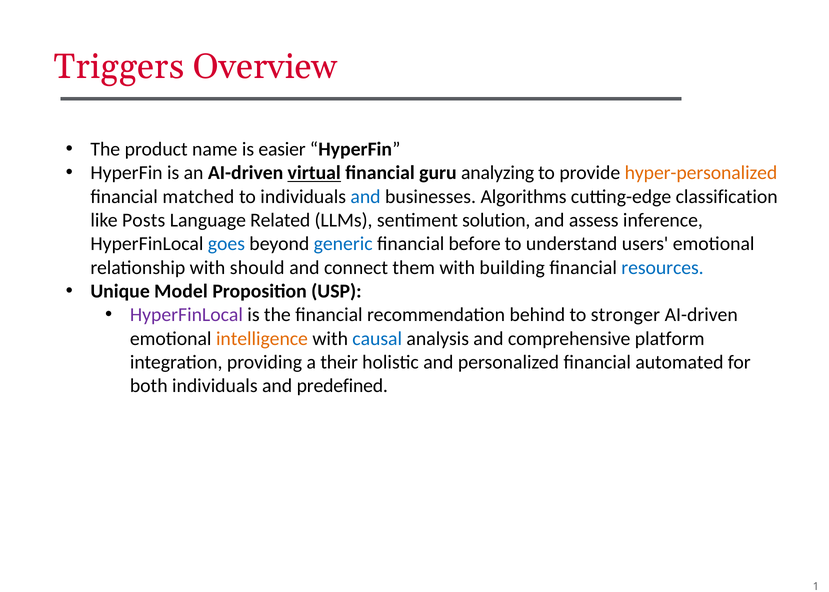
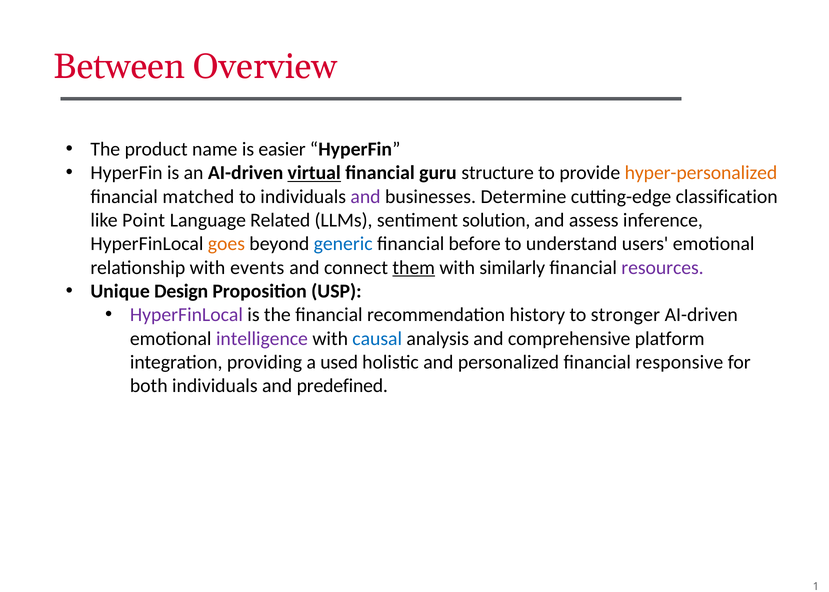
Triggers: Triggers -> Between
analyzing: analyzing -> structure
and at (366, 197) colour: blue -> purple
Algorithms: Algorithms -> Determine
Posts: Posts -> Point
goes colour: blue -> orange
should: should -> events
them underline: none -> present
building: building -> similarly
resources colour: blue -> purple
Model: Model -> Design
behind: behind -> history
intelligence colour: orange -> purple
their: their -> used
automated: automated -> responsive
